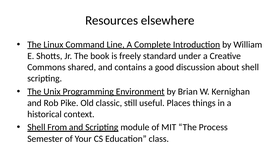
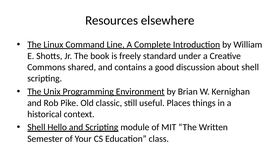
From: From -> Hello
Process: Process -> Written
